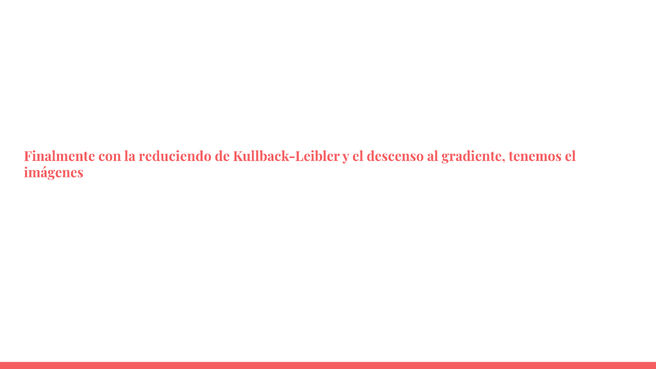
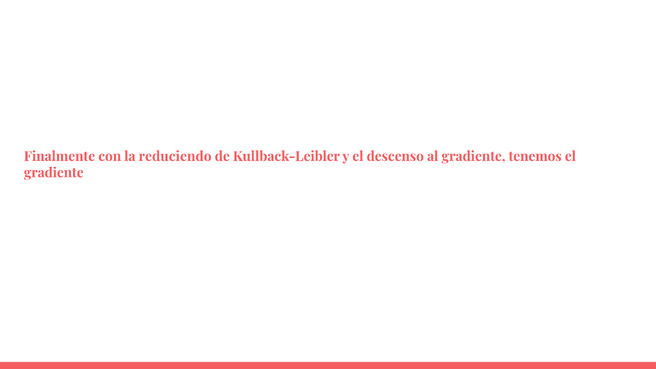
imágenes at (54, 173): imágenes -> gradiente
